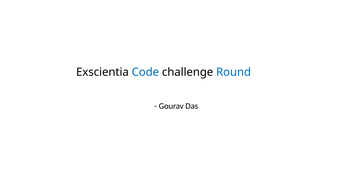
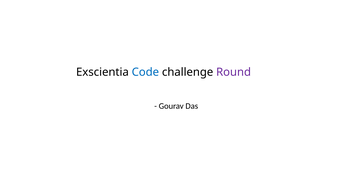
Round colour: blue -> purple
